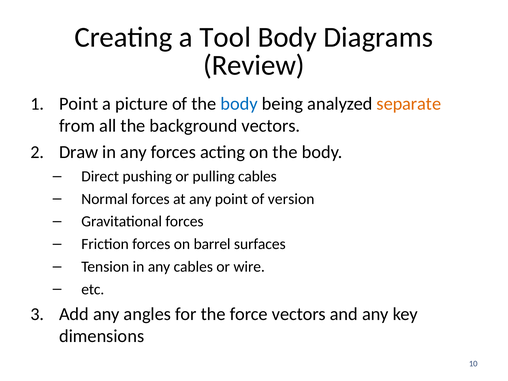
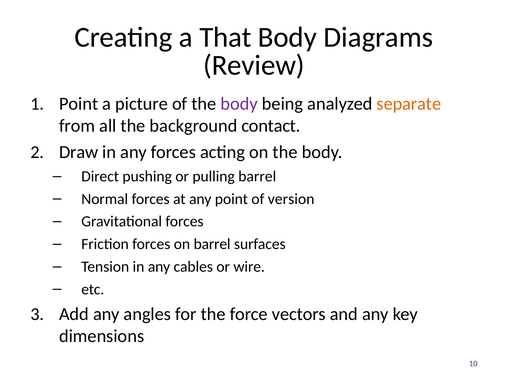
Tool: Tool -> That
body at (239, 104) colour: blue -> purple
background vectors: vectors -> contact
pulling cables: cables -> barrel
